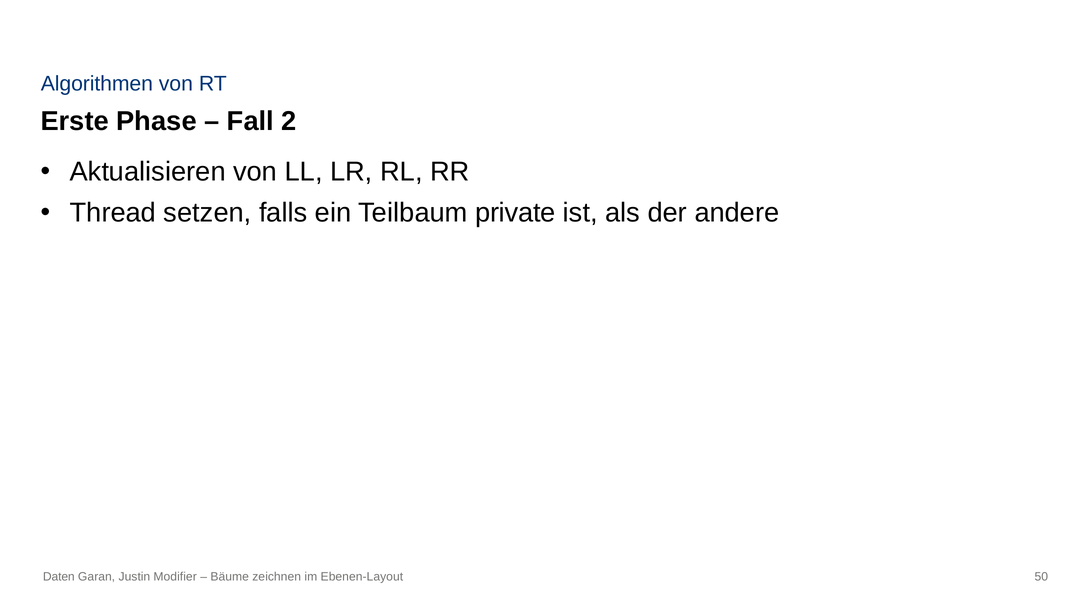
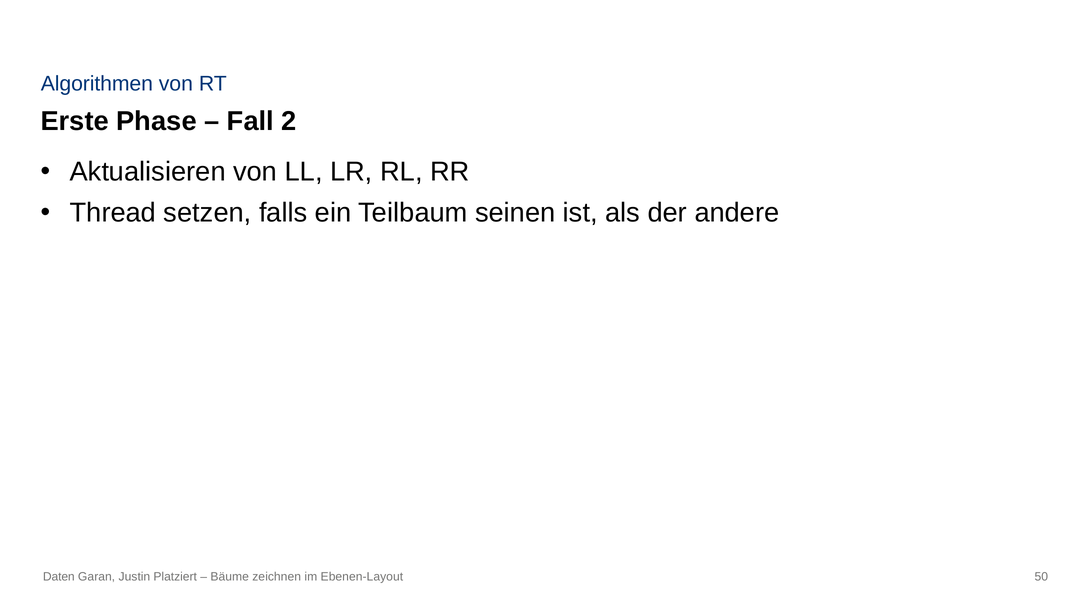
private: private -> seinen
Modifier: Modifier -> Platziert
